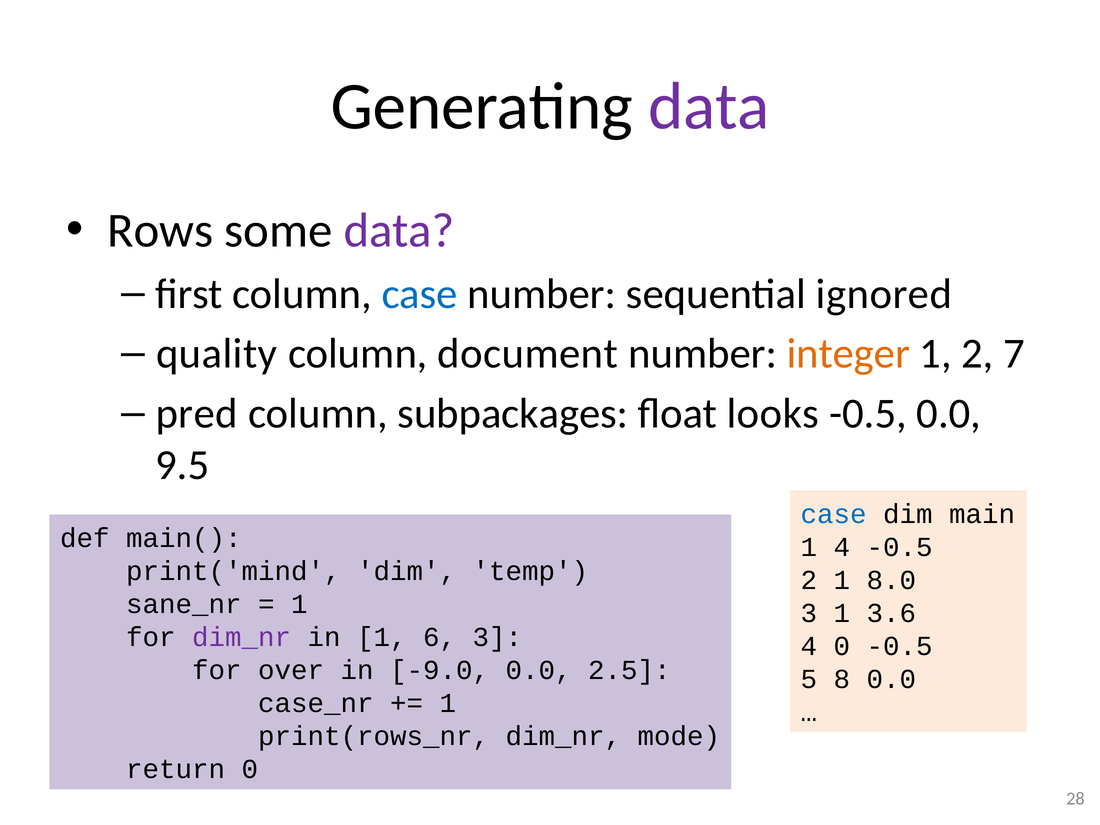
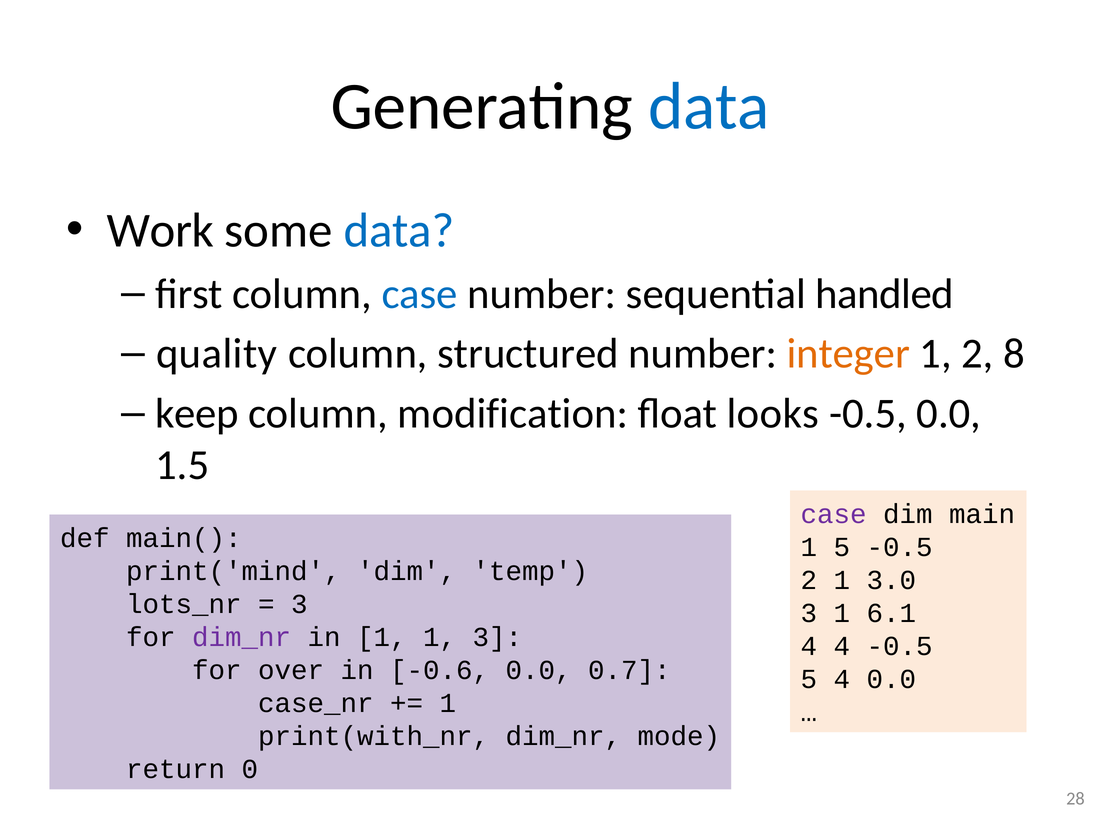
data at (709, 106) colour: purple -> blue
Rows: Rows -> Work
data at (399, 231) colour: purple -> blue
ignored: ignored -> handled
document: document -> structured
7: 7 -> 8
pred: pred -> keep
subpackages: subpackages -> modification
9.5: 9.5 -> 1.5
case at (834, 514) colour: blue -> purple
1 4: 4 -> 5
8.0: 8.0 -> 3.0
sane_nr: sane_nr -> lots_nr
1 at (299, 604): 1 -> 3
3.6: 3.6 -> 6.1
1 6: 6 -> 1
4 0: 0 -> 4
-9.0: -9.0 -> -0.6
2.5: 2.5 -> 0.7
5 8: 8 -> 4
print(rows_nr: print(rows_nr -> print(with_nr
